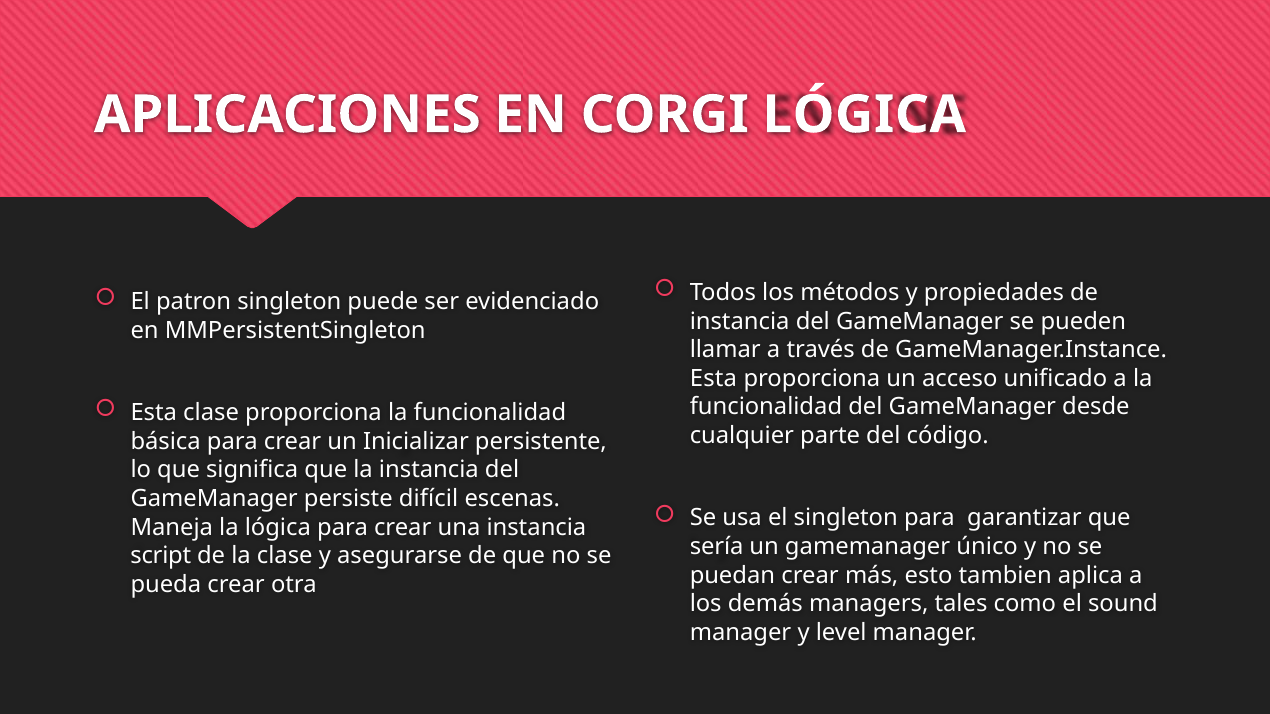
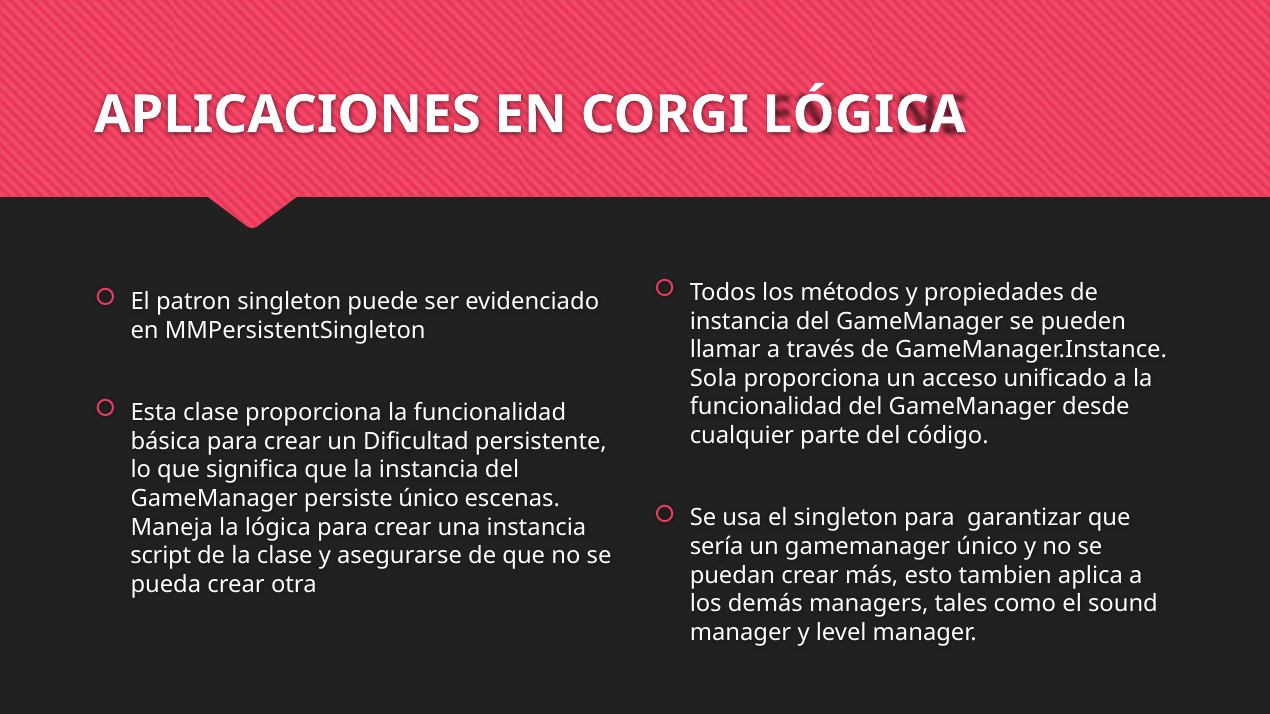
Esta at (713, 379): Esta -> Sola
Inicializar: Inicializar -> Dificultad
persiste difícil: difícil -> único
